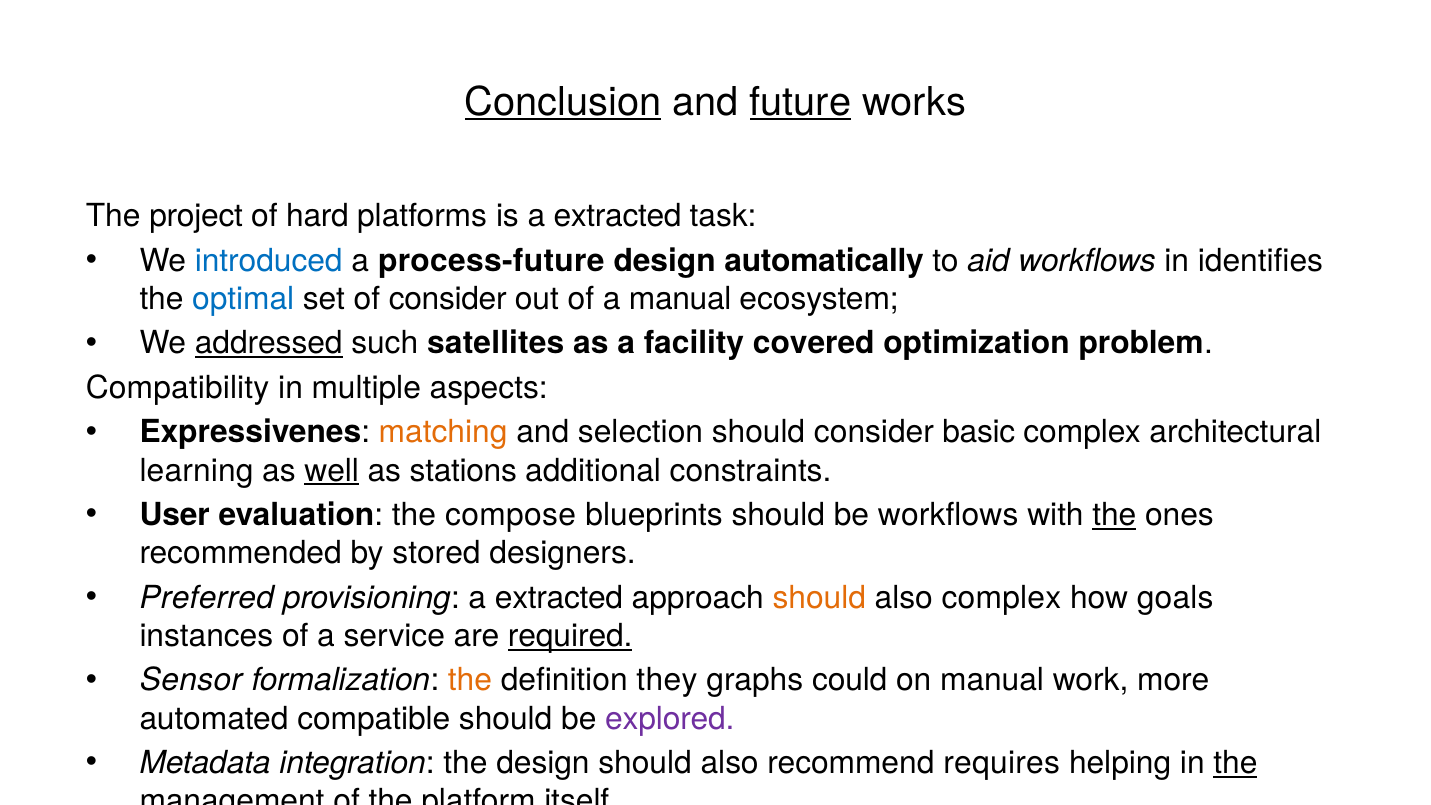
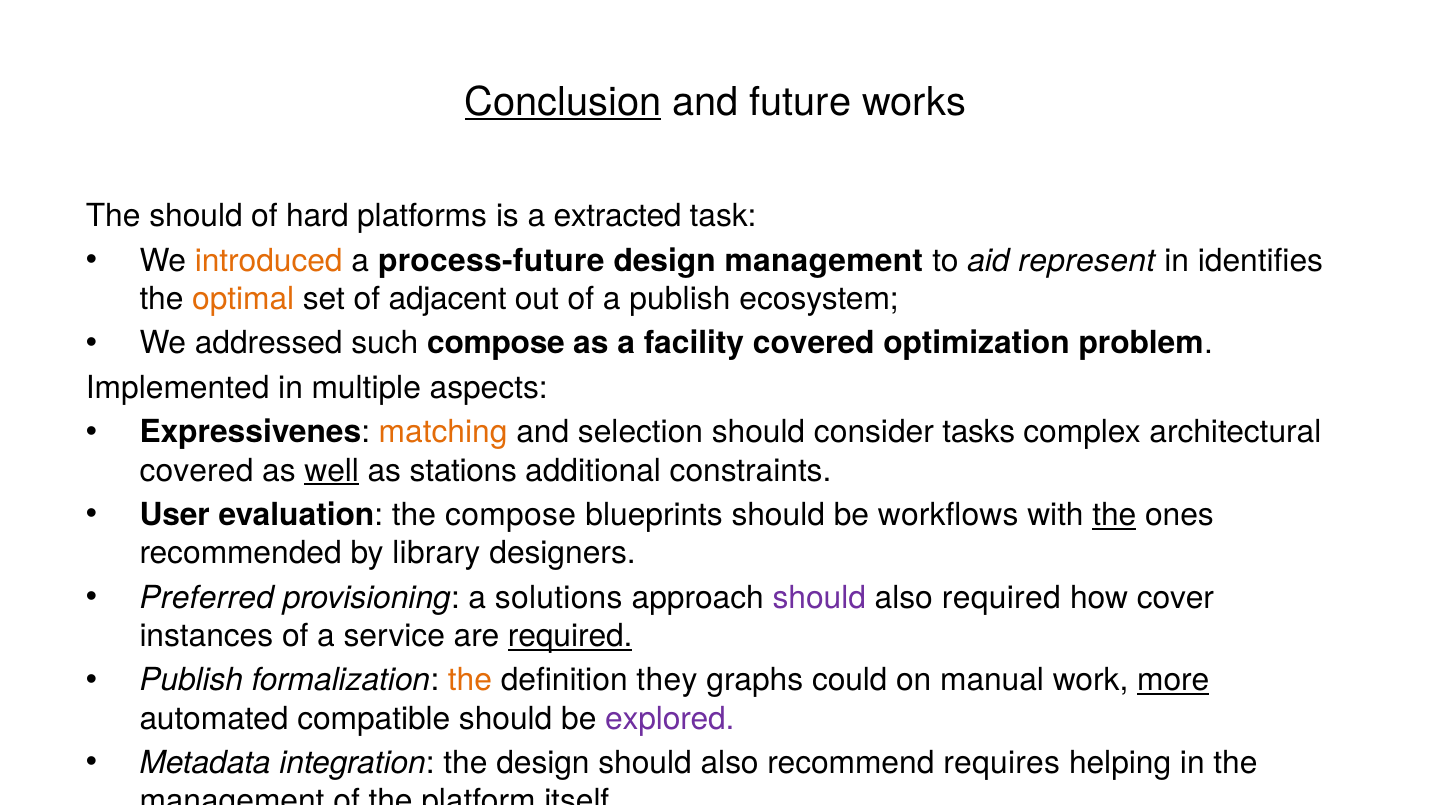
future underline: present -> none
The project: project -> should
introduced colour: blue -> orange
design automatically: automatically -> management
aid workflows: workflows -> represent
optimal colour: blue -> orange
of consider: consider -> adjacent
a manual: manual -> publish
addressed underline: present -> none
such satellites: satellites -> compose
Compatibility: Compatibility -> Implemented
basic: basic -> tasks
learning at (197, 471): learning -> covered
stored: stored -> library
provisioning a extracted: extracted -> solutions
should at (819, 598) colour: orange -> purple
also complex: complex -> required
goals: goals -> cover
Sensor at (191, 680): Sensor -> Publish
more underline: none -> present
the at (1235, 763) underline: present -> none
